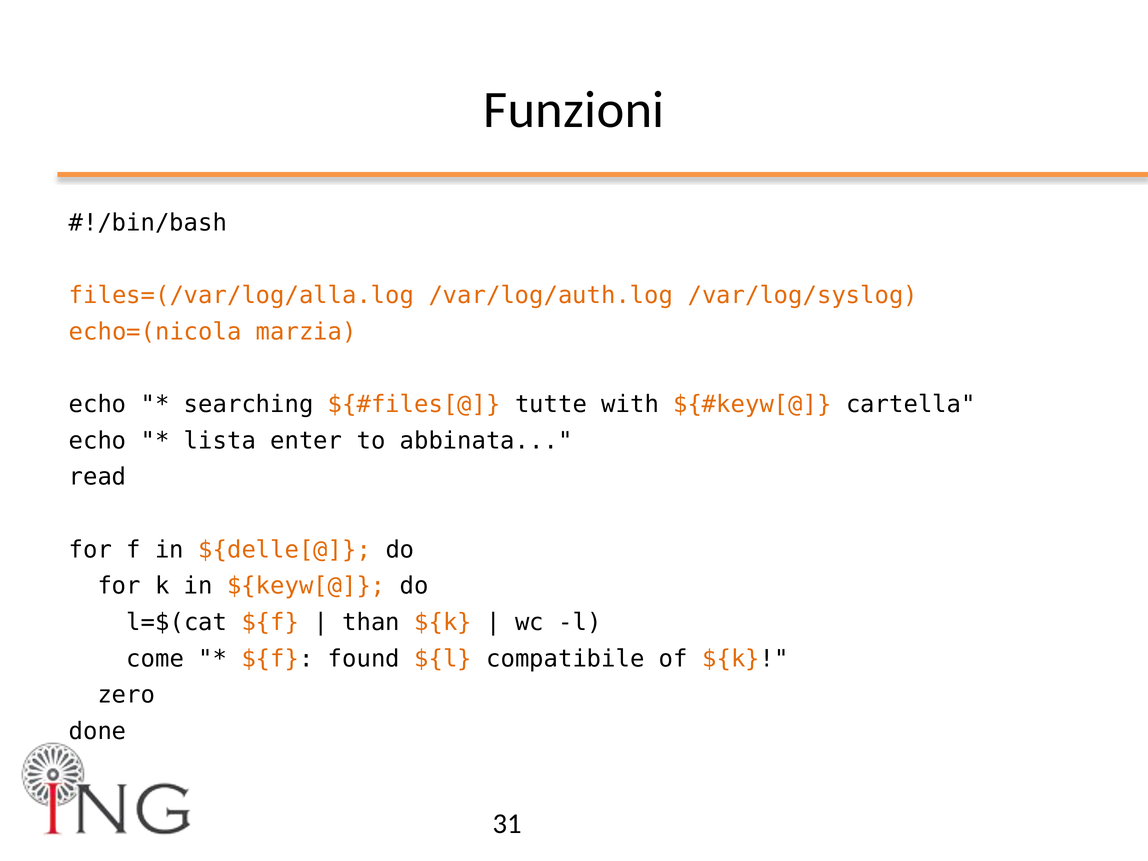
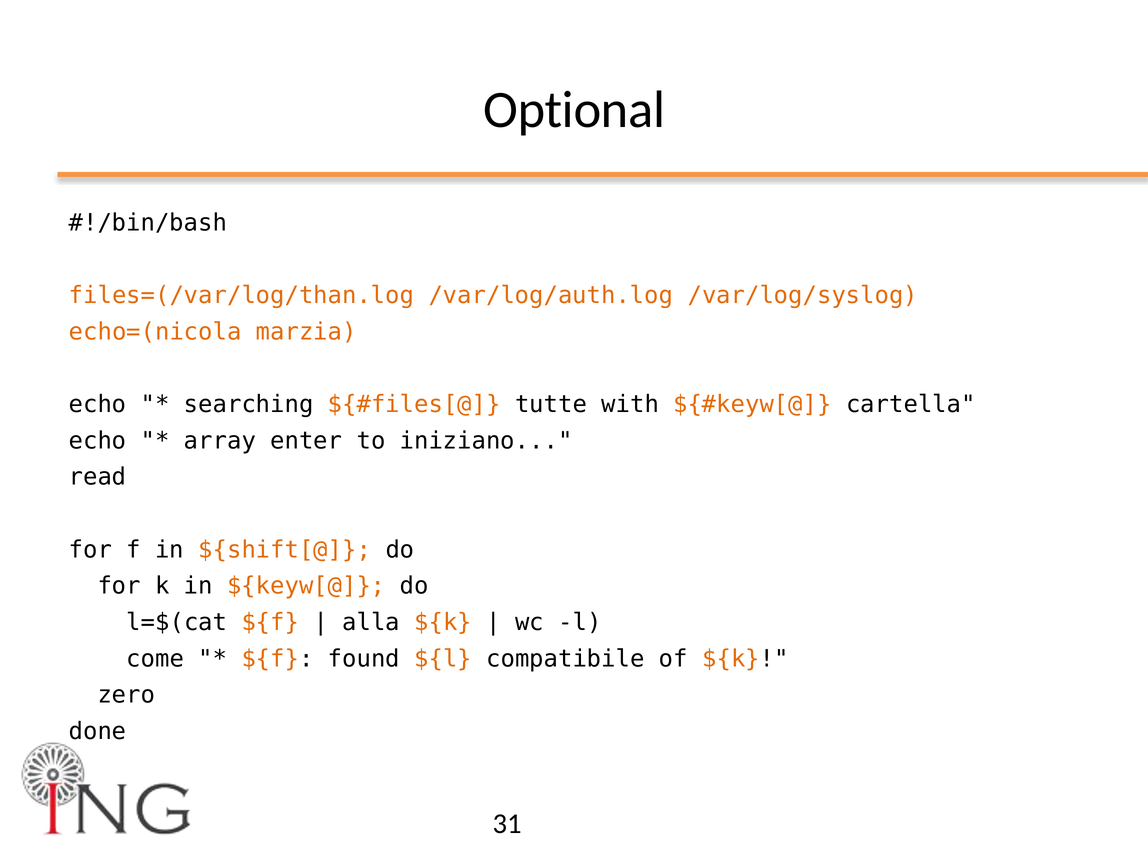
Funzioni: Funzioni -> Optional
files=(/var/log/alla.log: files=(/var/log/alla.log -> files=(/var/log/than.log
lista: lista -> array
abbinata: abbinata -> iniziano
${delle[@: ${delle[@ -> ${shift[@
than: than -> alla
